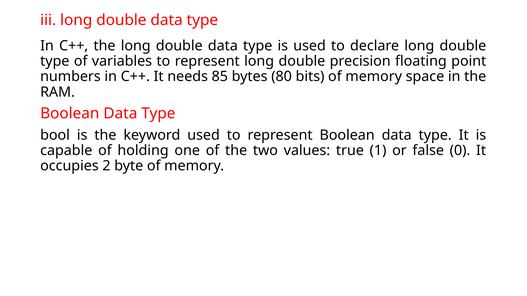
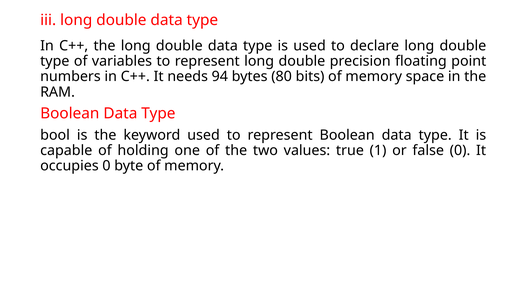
85: 85 -> 94
occupies 2: 2 -> 0
